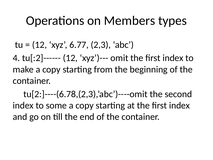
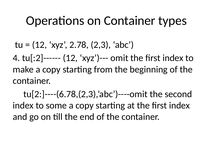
on Members: Members -> Container
6.77: 6.77 -> 2.78
